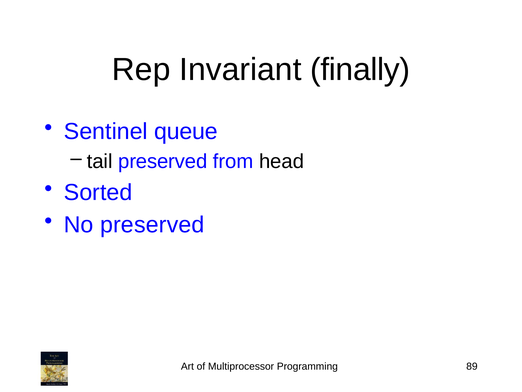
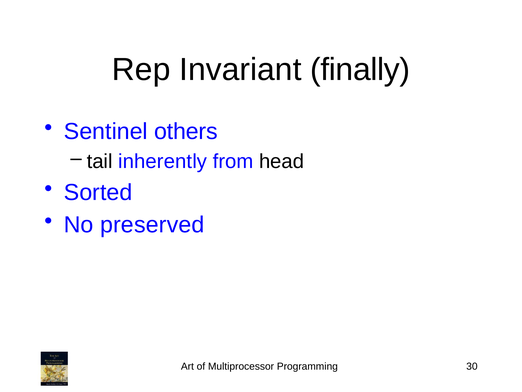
queue: queue -> others
tail preserved: preserved -> inherently
89: 89 -> 30
